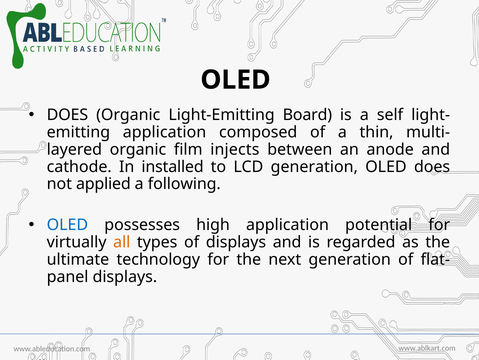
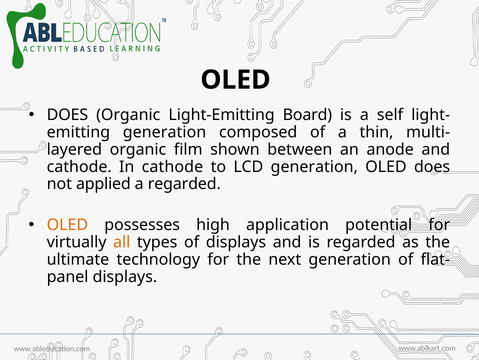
application at (165, 132): application -> generation
injects: injects -> shown
In installed: installed -> cathode
a following: following -> regarded
OLED at (67, 224) colour: blue -> orange
